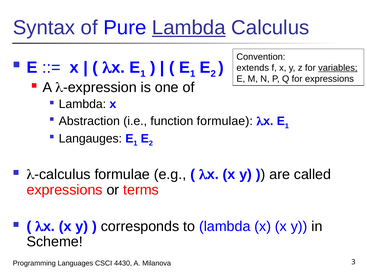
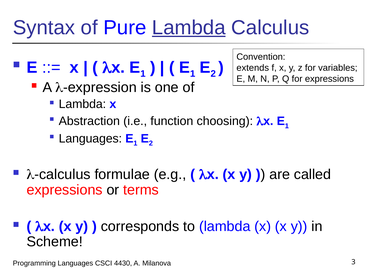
variables underline: present -> none
function formulae: formulae -> choosing
Langauges at (90, 139): Langauges -> Languages
